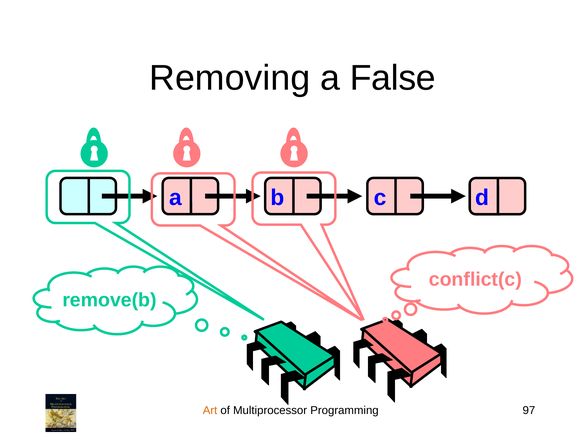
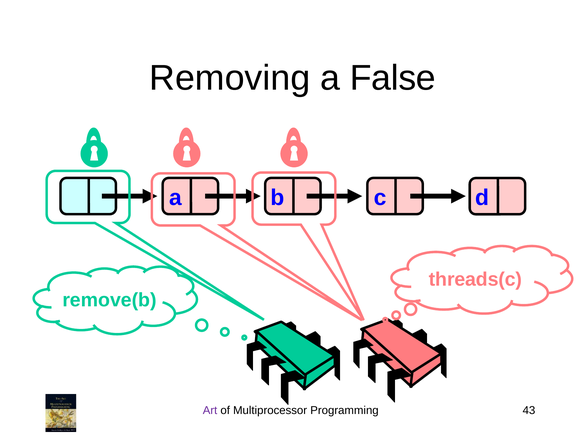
conflict(c: conflict(c -> threads(c
Art colour: orange -> purple
97: 97 -> 43
